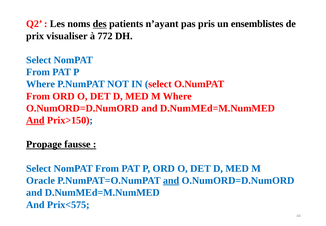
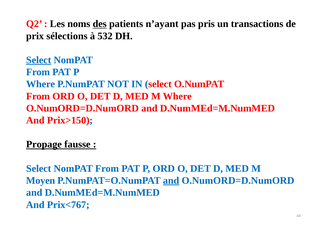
ensemblistes: ensemblistes -> transactions
visualiser: visualiser -> sélections
772: 772 -> 532
Select at (39, 60) underline: none -> present
And at (35, 120) underline: present -> none
Oracle: Oracle -> Moyen
Prix<575: Prix<575 -> Prix<767
